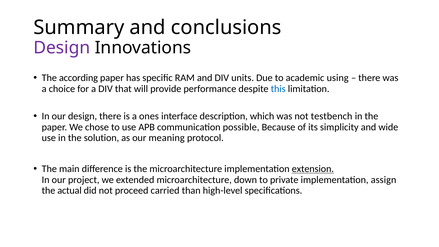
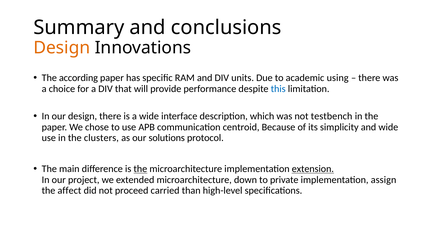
Design at (62, 48) colour: purple -> orange
a ones: ones -> wide
possible: possible -> centroid
solution: solution -> clusters
meaning: meaning -> solutions
the at (140, 169) underline: none -> present
actual: actual -> affect
